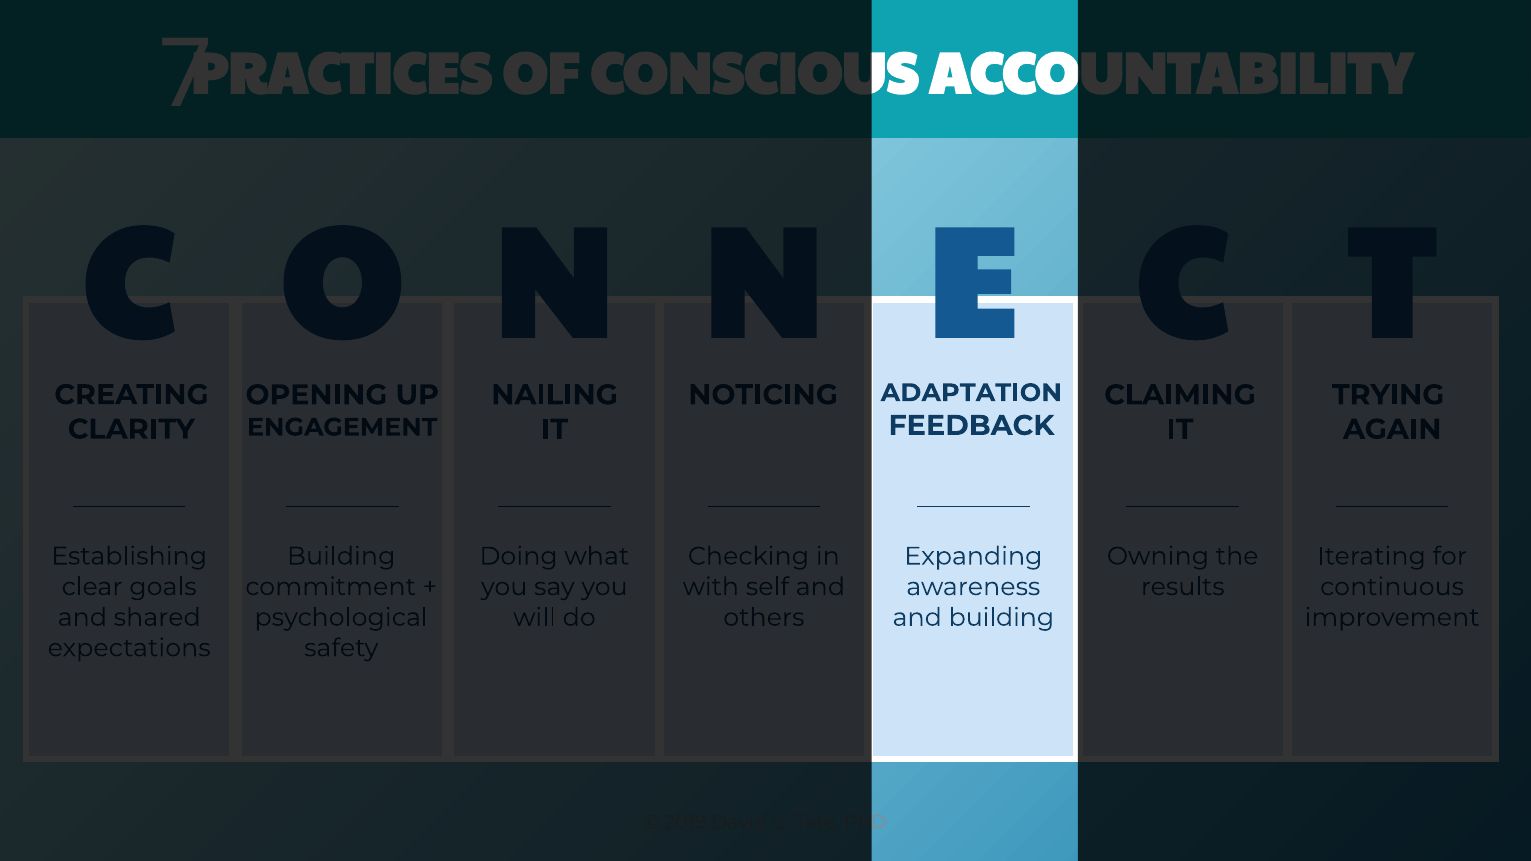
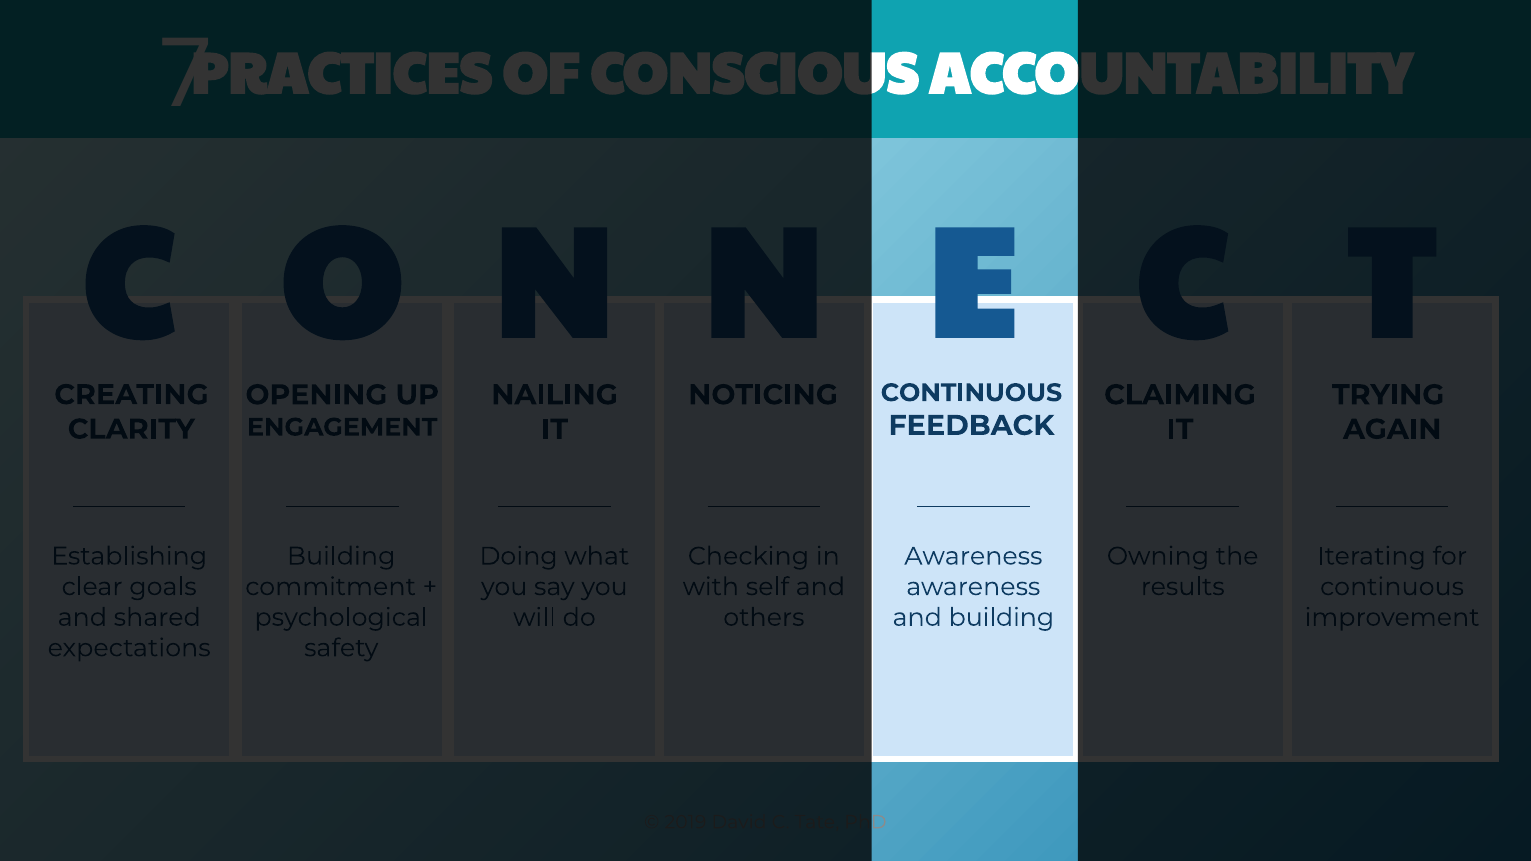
ADAPTATION at (971, 393): ADAPTATION -> CONTINUOUS
Expanding at (973, 556): Expanding -> Awareness
